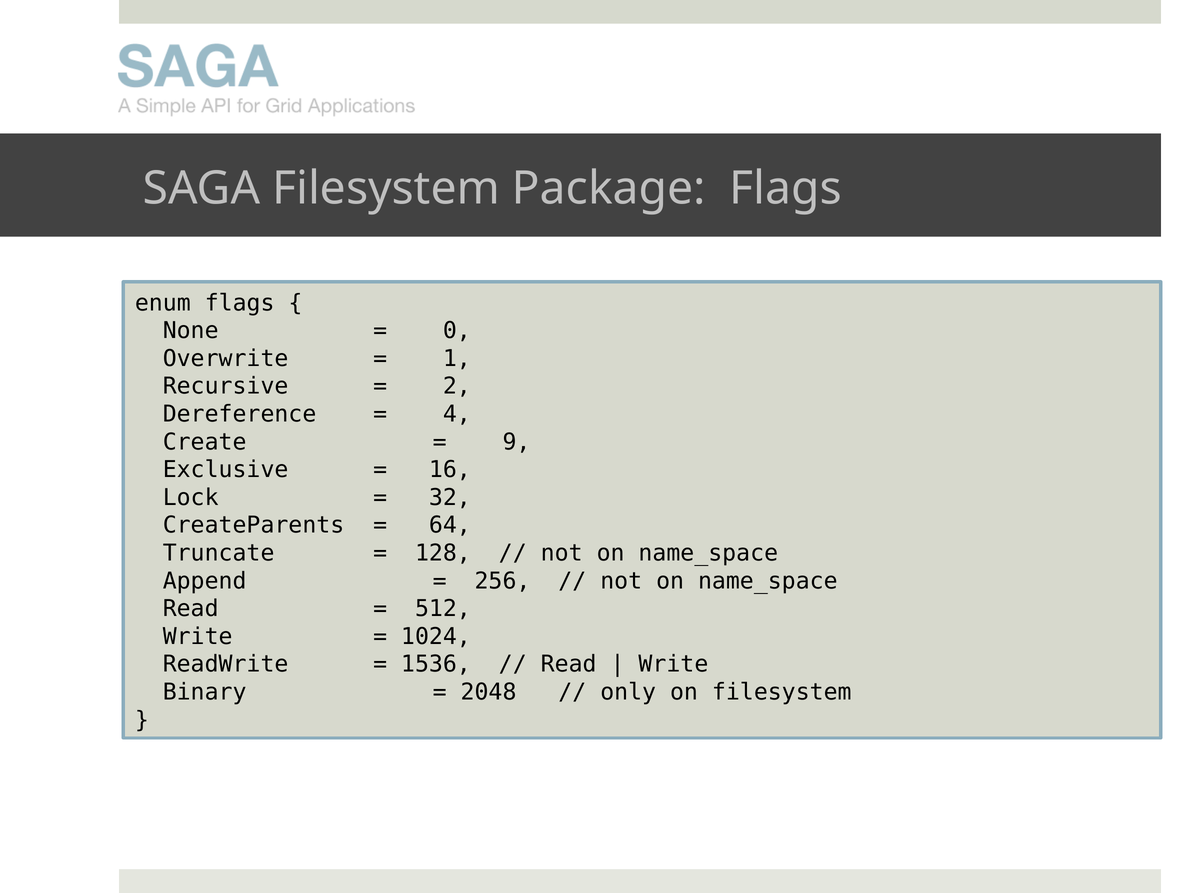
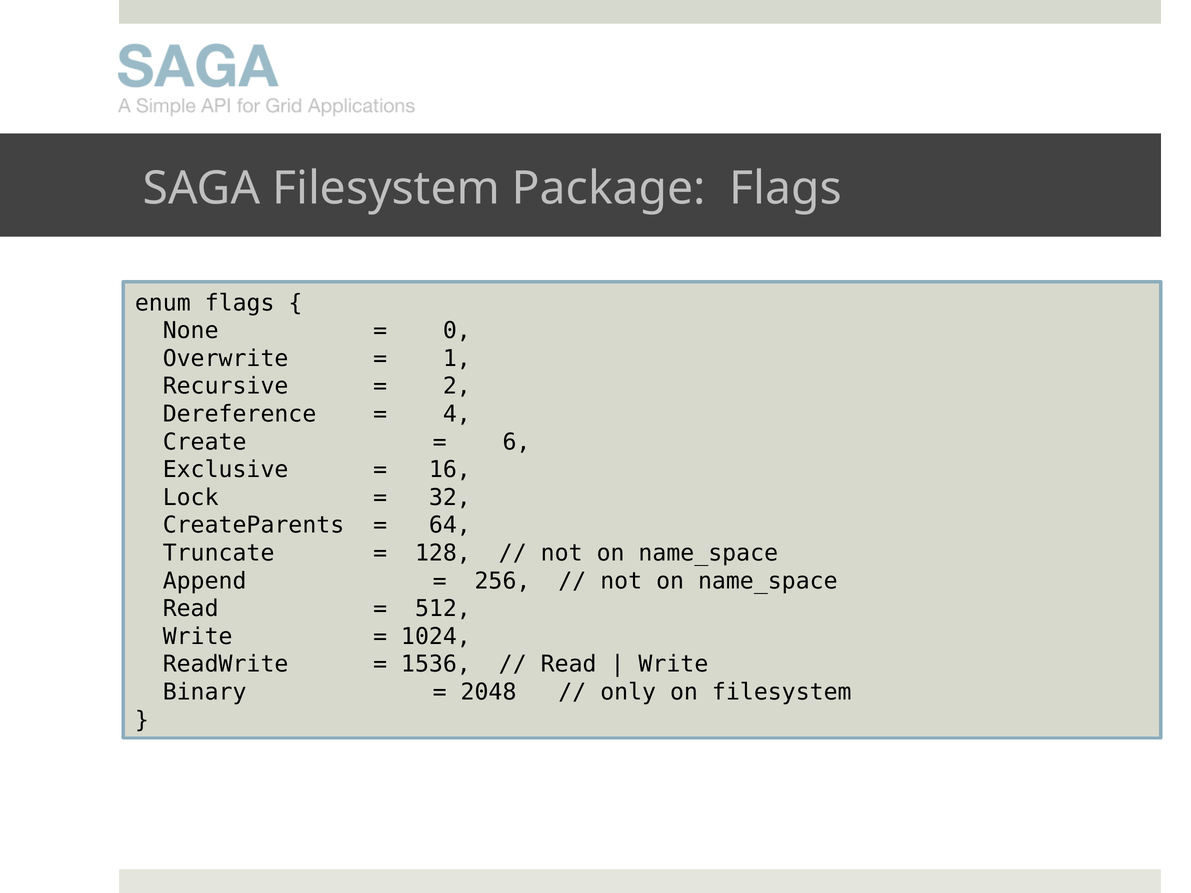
9: 9 -> 6
